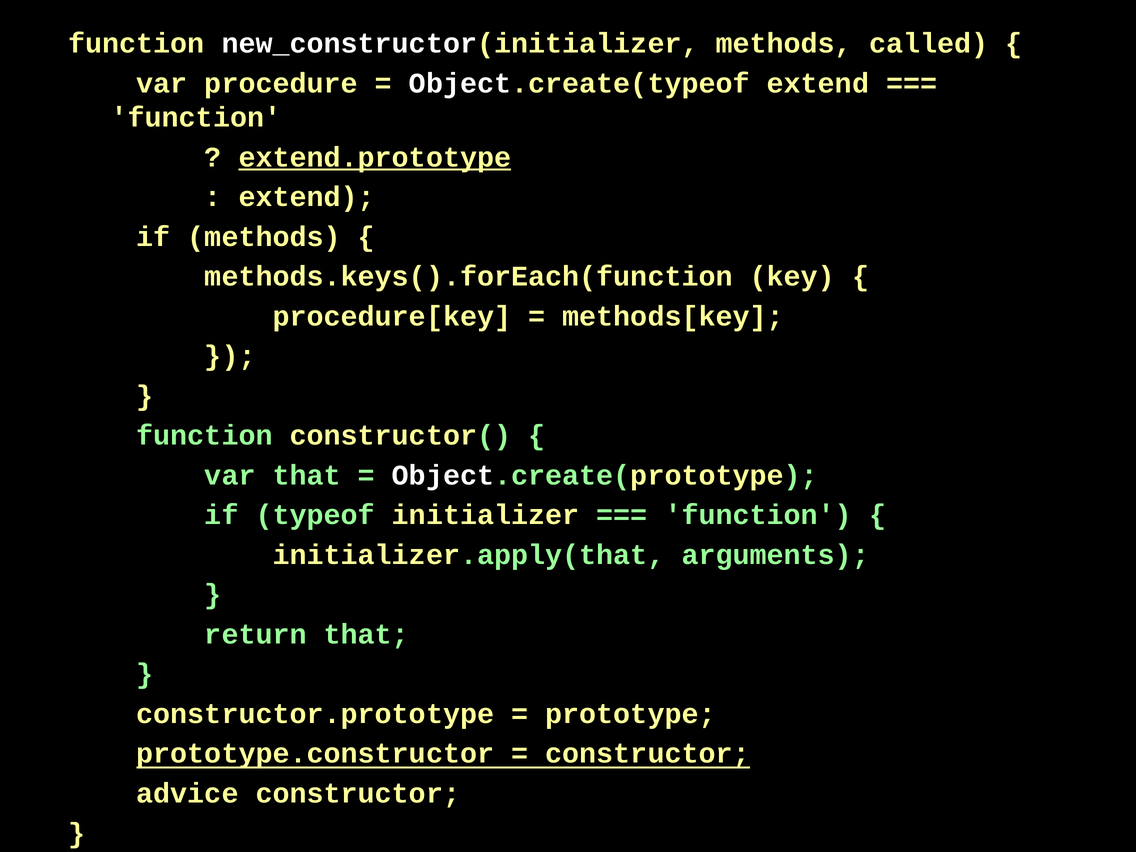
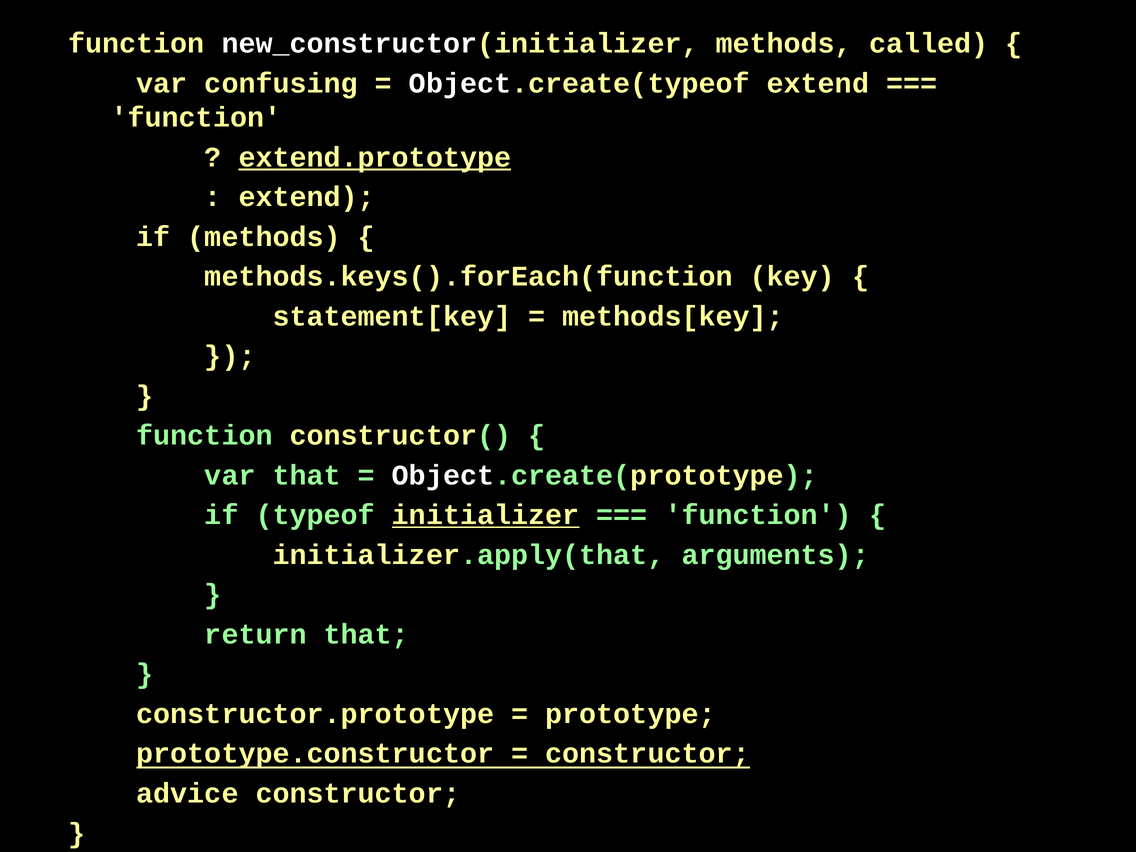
procedure: procedure -> confusing
procedure[key: procedure[key -> statement[key
initializer underline: none -> present
